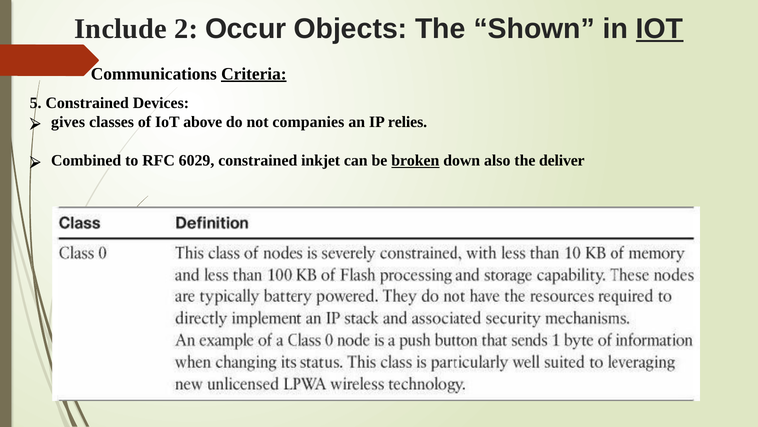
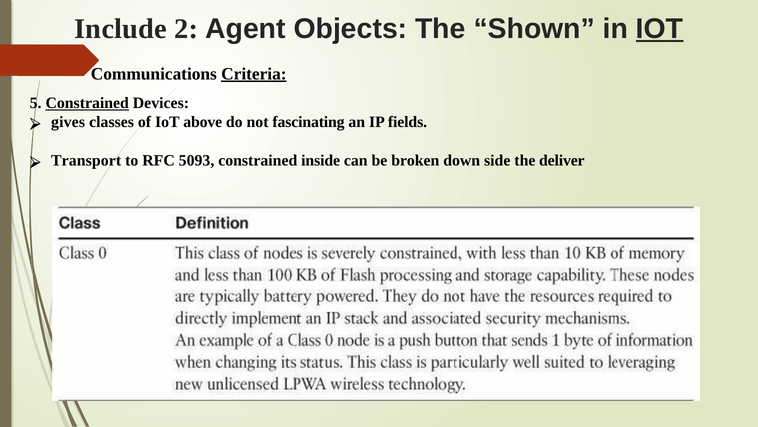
Occur: Occur -> Agent
Constrained at (87, 103) underline: none -> present
companies: companies -> fascinating
relies: relies -> fields
Combined: Combined -> Transport
6029: 6029 -> 5093
inkjet: inkjet -> inside
broken underline: present -> none
also: also -> side
